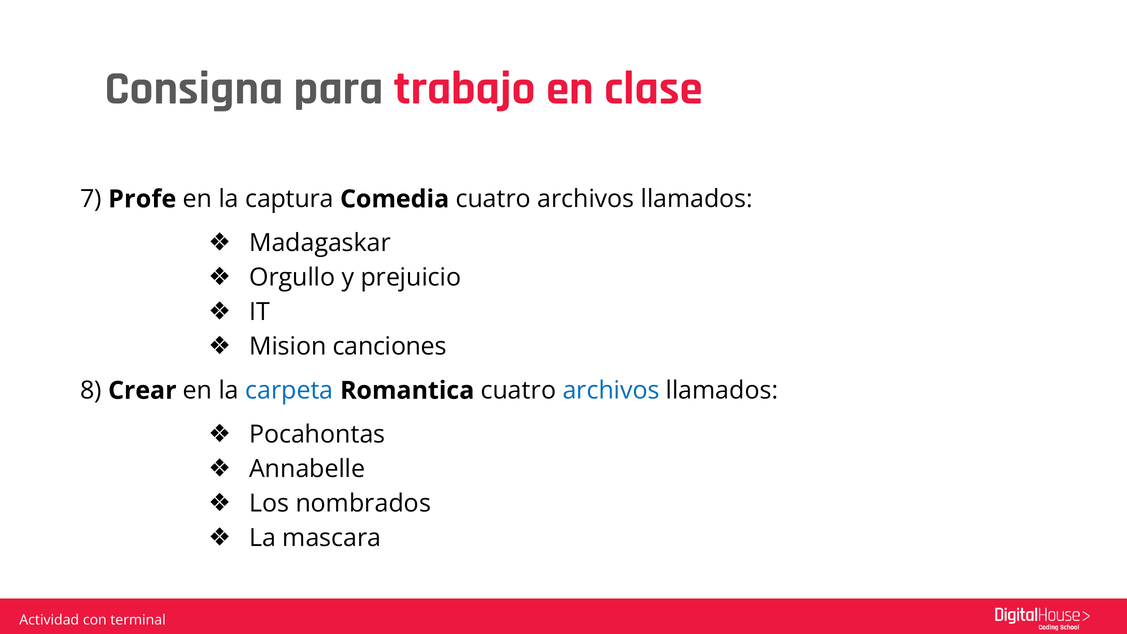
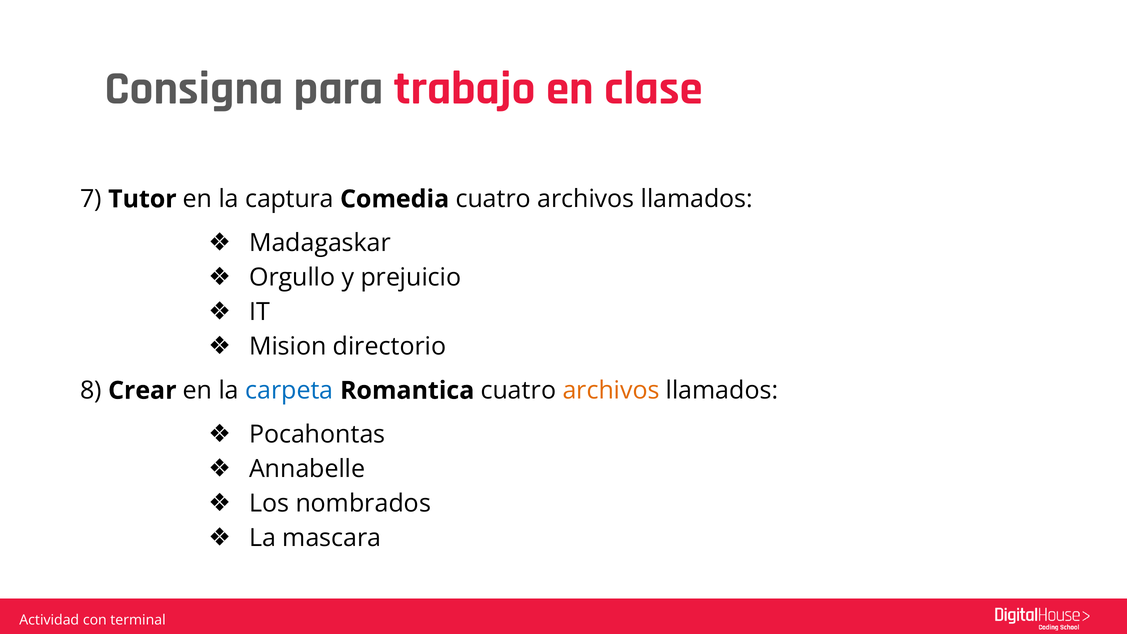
Profe: Profe -> Tutor
canciones: canciones -> directorio
archivos at (611, 390) colour: blue -> orange
